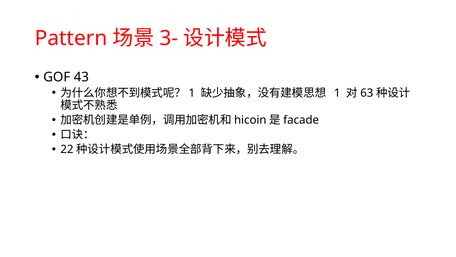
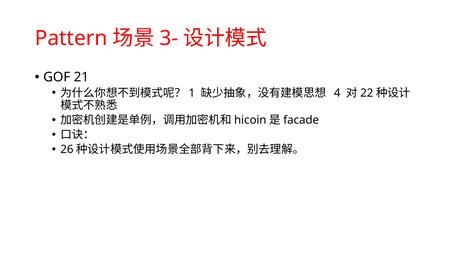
43: 43 -> 21
1 at (337, 93): 1 -> 4
63: 63 -> 22
22: 22 -> 26
